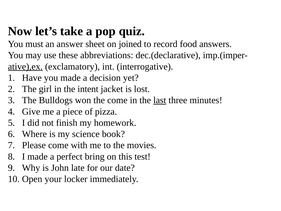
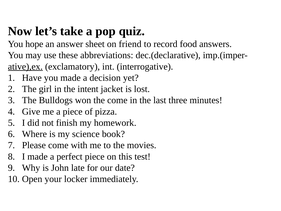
must: must -> hope
joined: joined -> friend
last underline: present -> none
perfect bring: bring -> piece
